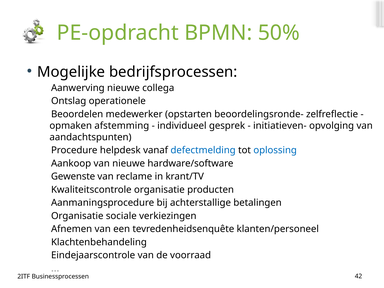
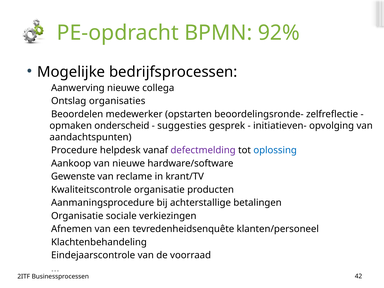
50%: 50% -> 92%
operationele: operationele -> organisaties
afstemming: afstemming -> onderscheid
individueel: individueel -> suggesties
defectmelding colour: blue -> purple
